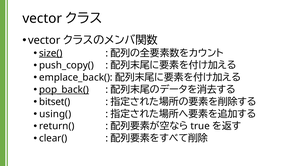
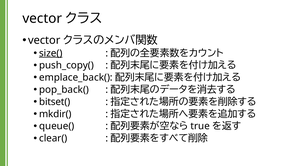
pop_back( underline: present -> none
using(: using( -> mkdir(
return(: return( -> queue(
